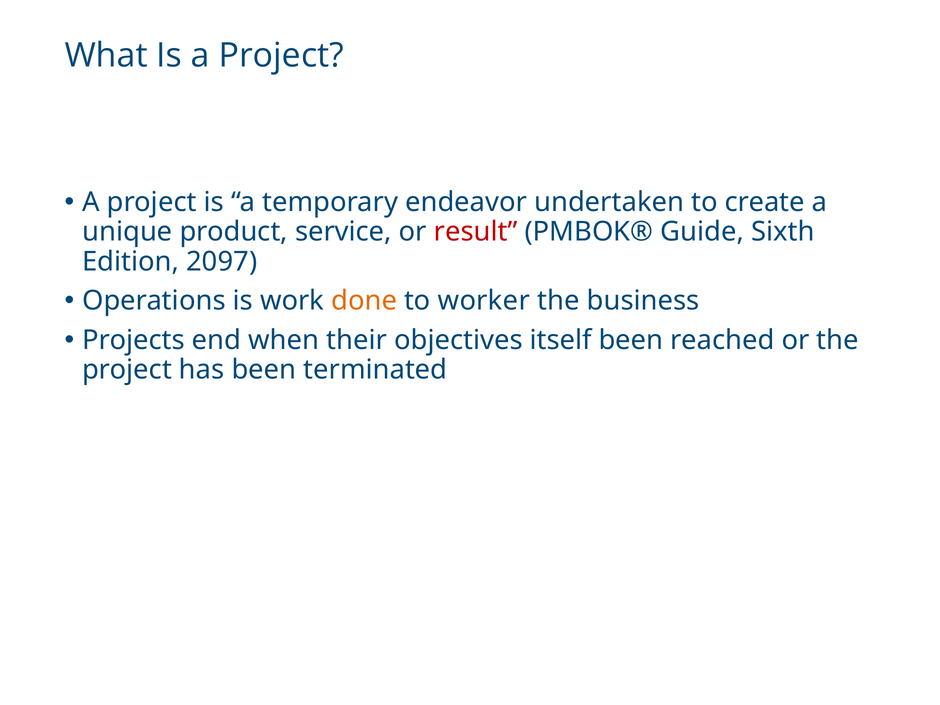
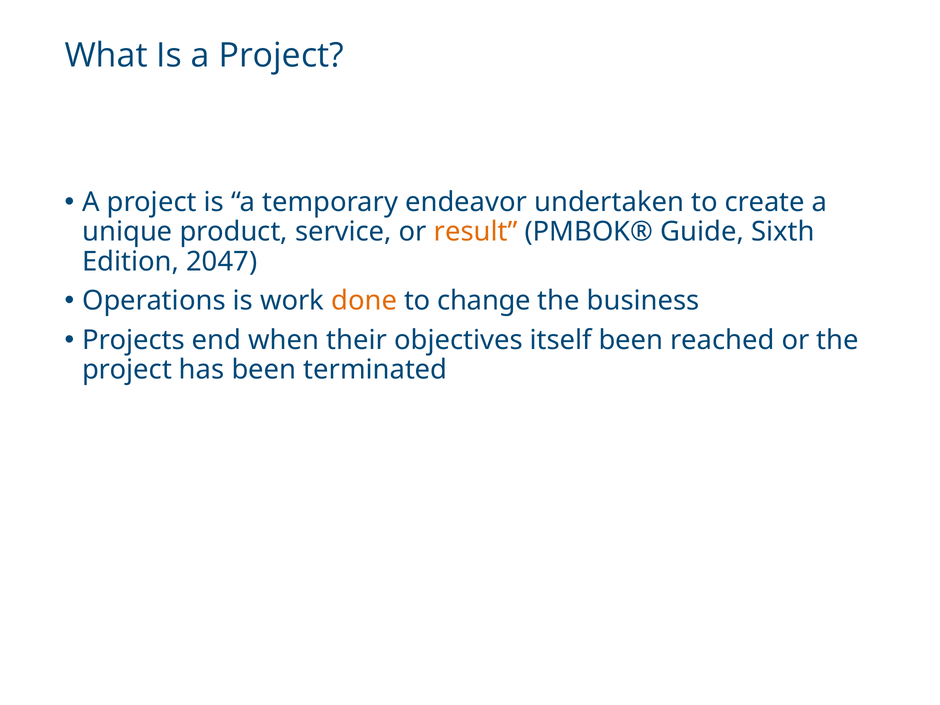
result colour: red -> orange
2097: 2097 -> 2047
worker: worker -> change
